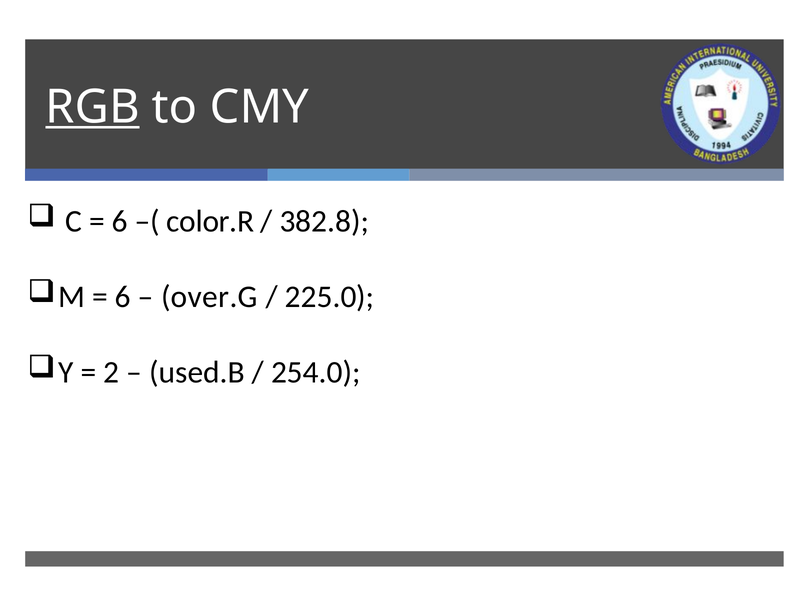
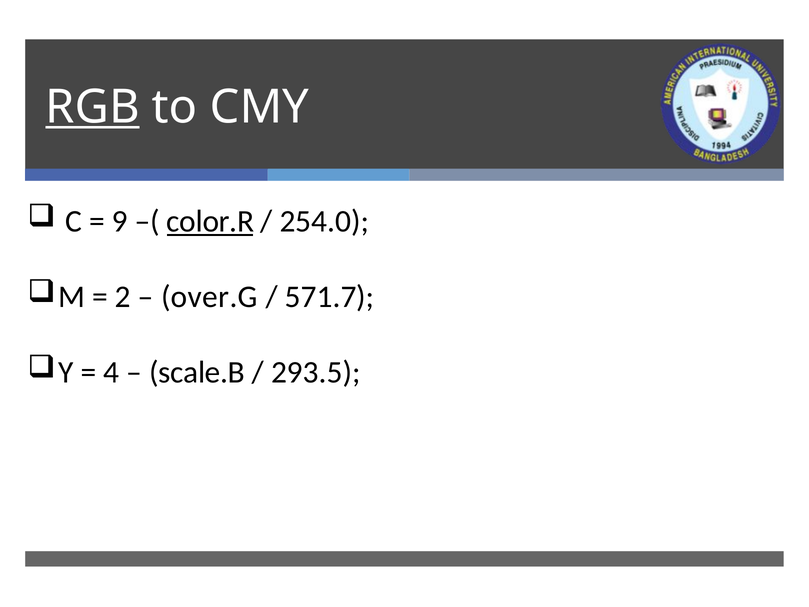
6 at (120, 221): 6 -> 9
color.R underline: none -> present
382.8: 382.8 -> 254.0
6 at (123, 297): 6 -> 2
225.0: 225.0 -> 571.7
2: 2 -> 4
used.B: used.B -> scale.B
254.0: 254.0 -> 293.5
